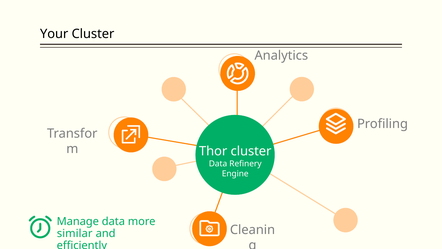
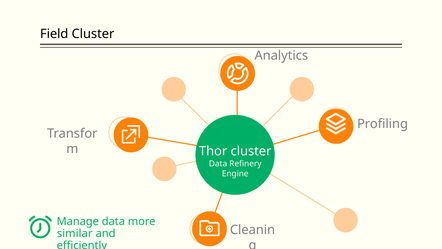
Your: Your -> Field
